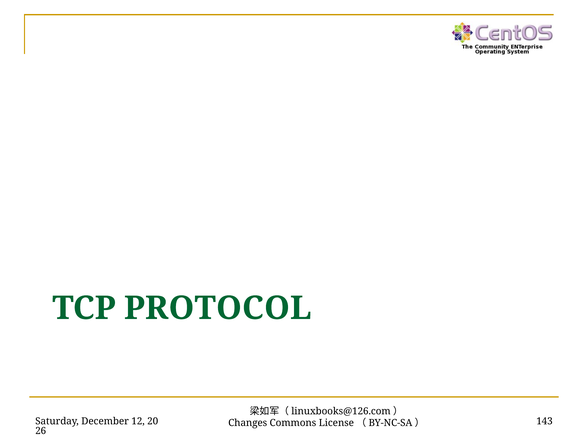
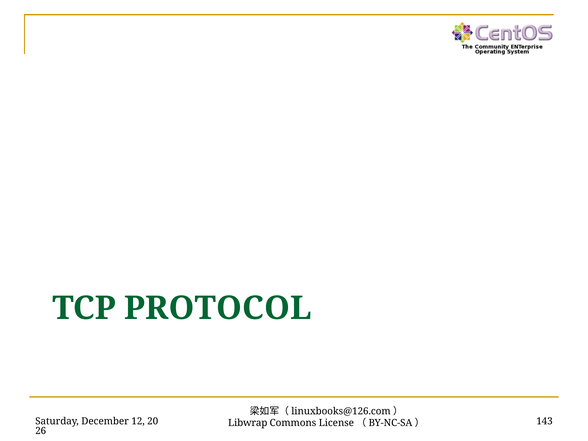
Changes: Changes -> Libwrap
